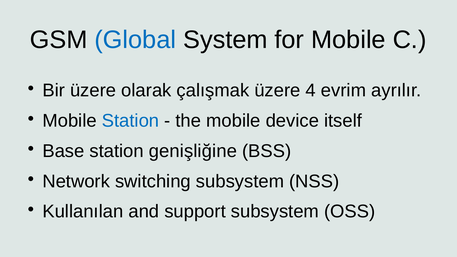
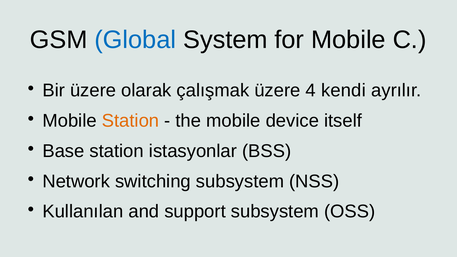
evrim: evrim -> kendi
Station at (130, 121) colour: blue -> orange
genişliğine: genişliğine -> istasyonlar
